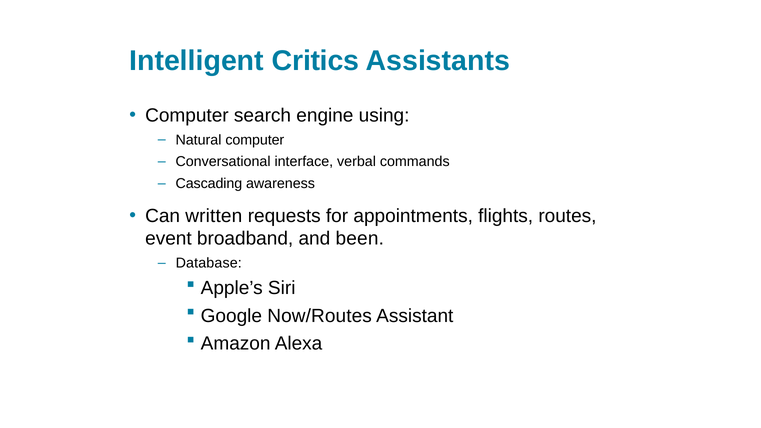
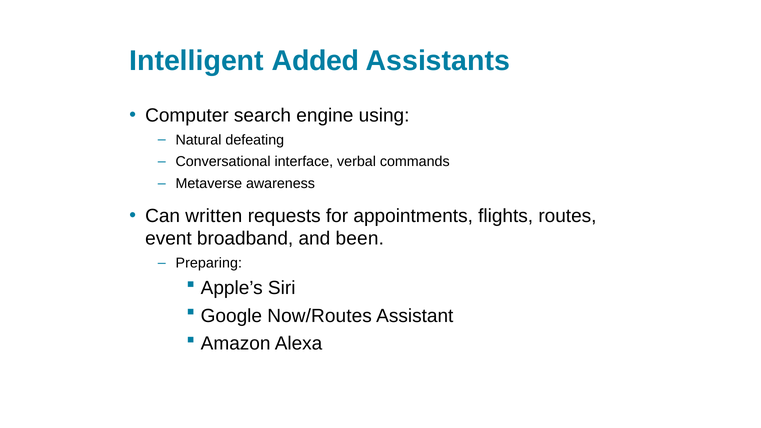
Critics: Critics -> Added
Natural computer: computer -> defeating
Cascading: Cascading -> Metaverse
Database: Database -> Preparing
